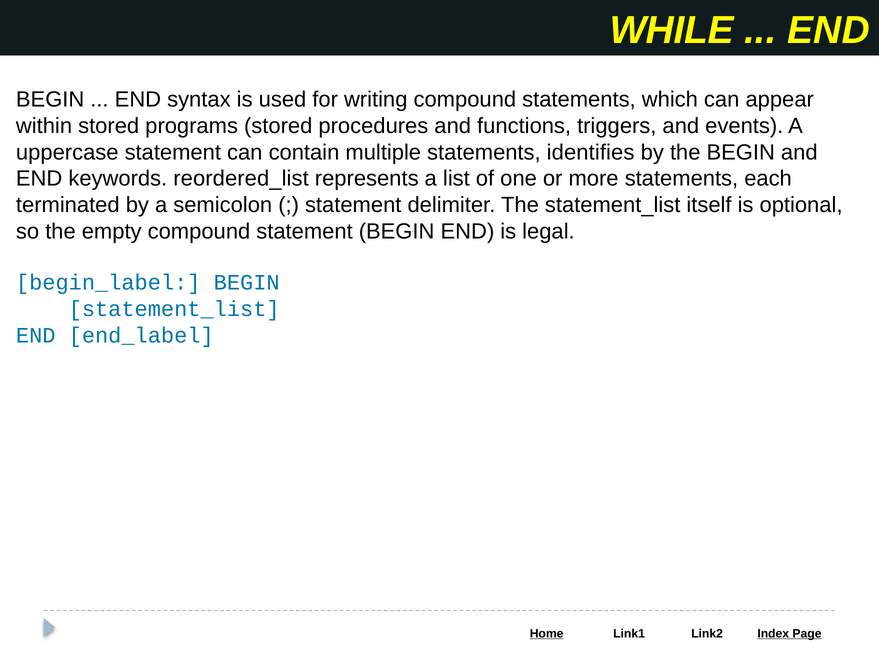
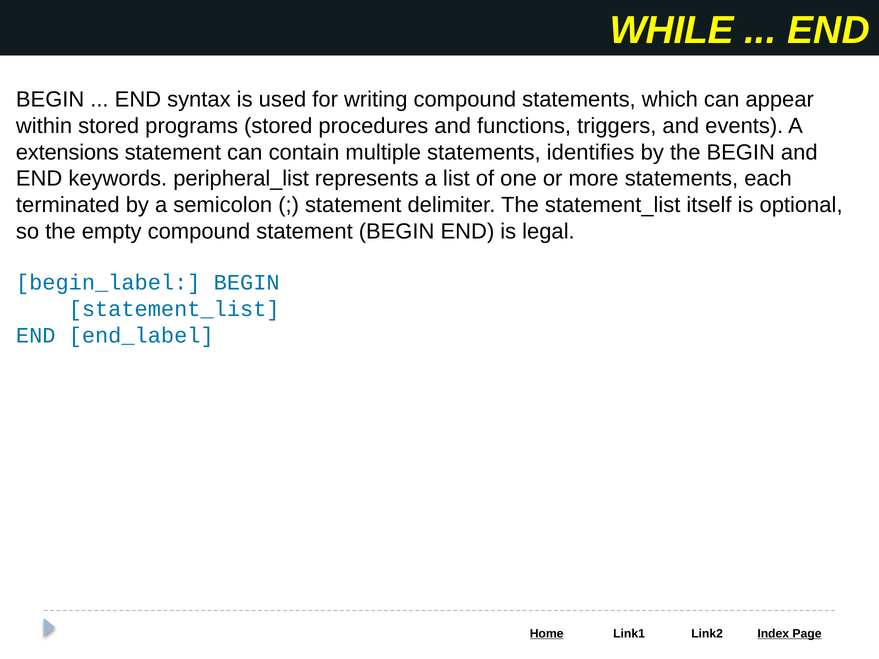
uppercase: uppercase -> extensions
reordered_list: reordered_list -> peripheral_list
